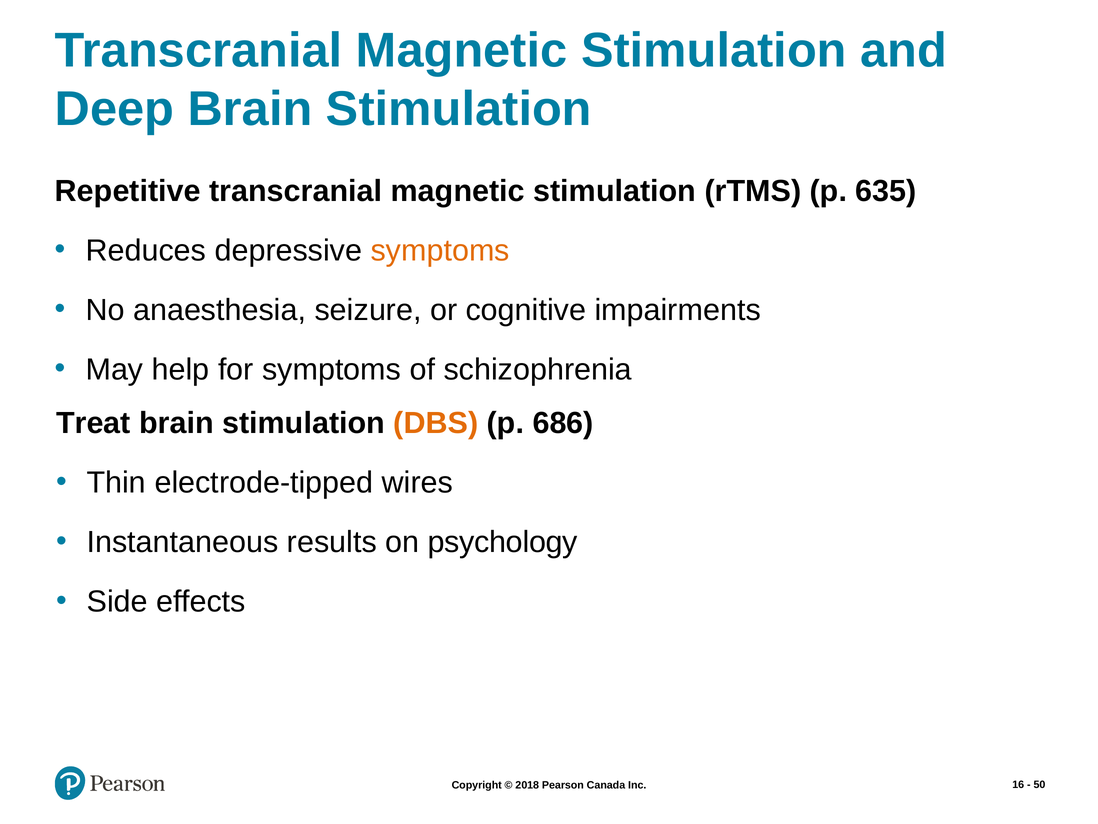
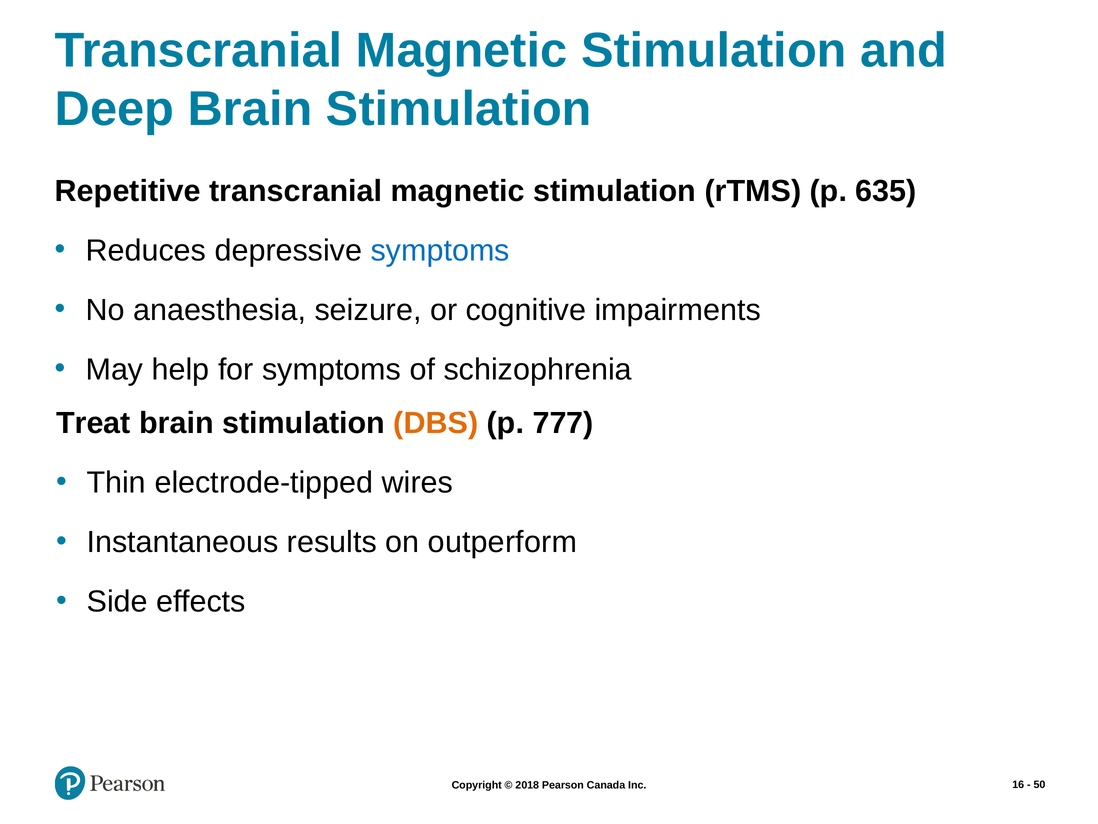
symptoms at (440, 250) colour: orange -> blue
686: 686 -> 777
psychology: psychology -> outperform
